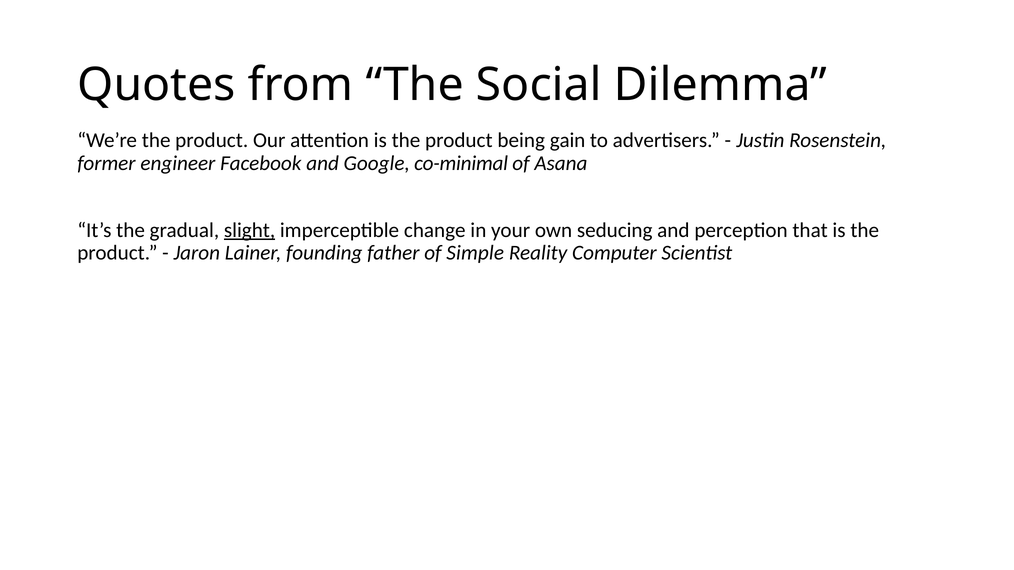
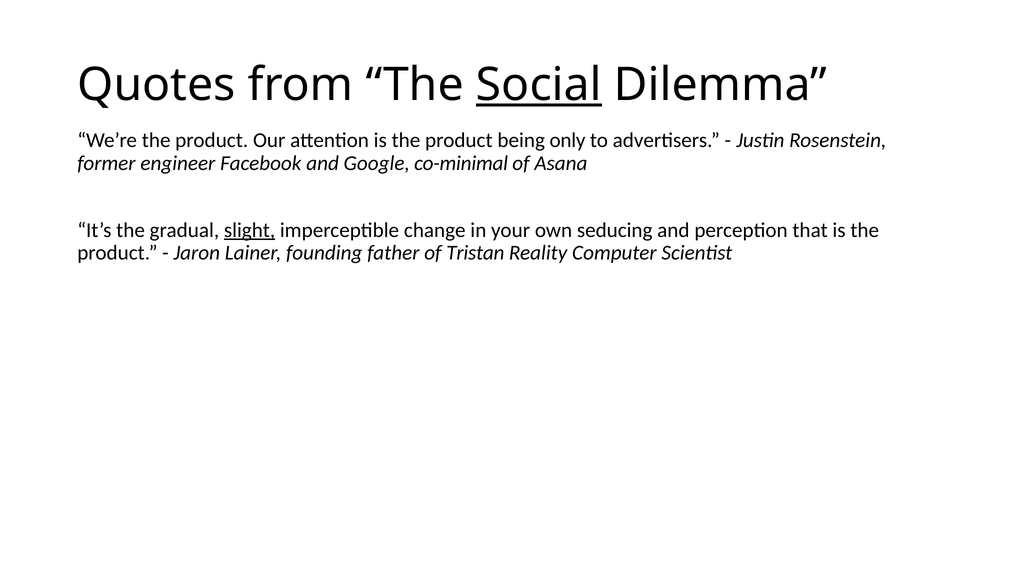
Social underline: none -> present
gain: gain -> only
Simple: Simple -> Tristan
